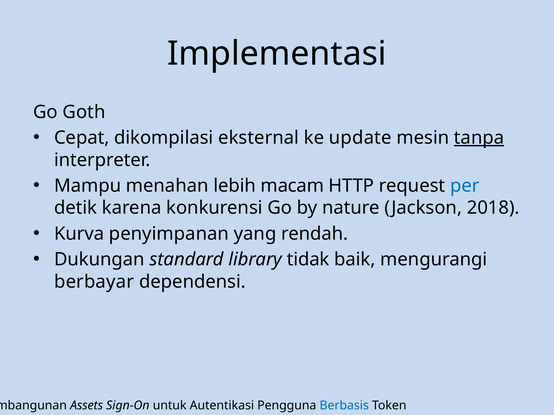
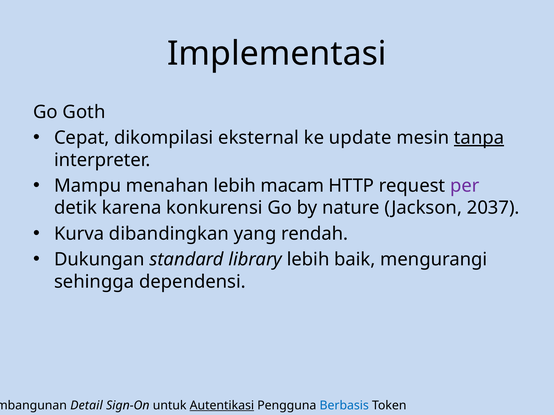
per colour: blue -> purple
2018: 2018 -> 2037
penyimpanan: penyimpanan -> dibandingkan
library tidak: tidak -> lebih
berbayar: berbayar -> sehingga
Assets: Assets -> Detail
Autentikasi underline: none -> present
